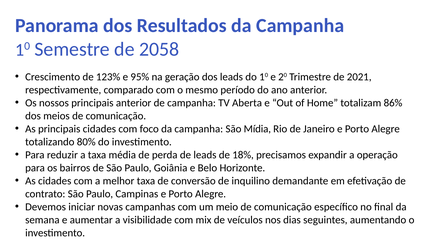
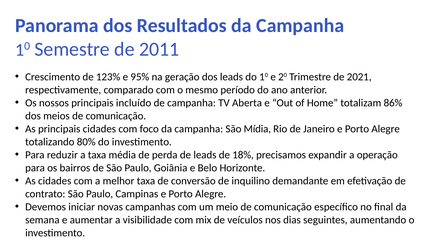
2058: 2058 -> 2011
principais anterior: anterior -> incluído
